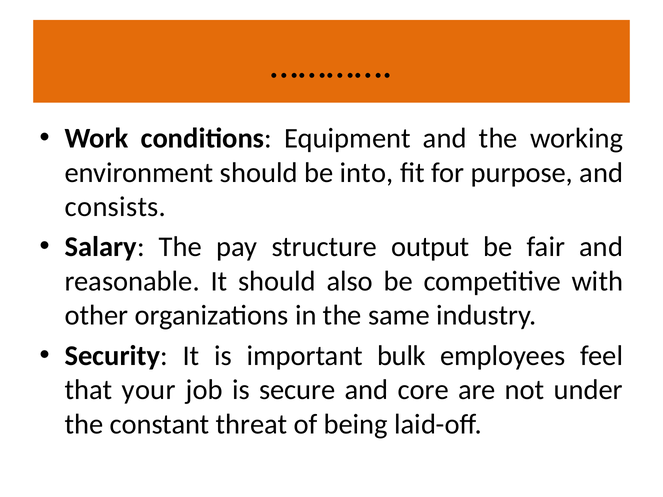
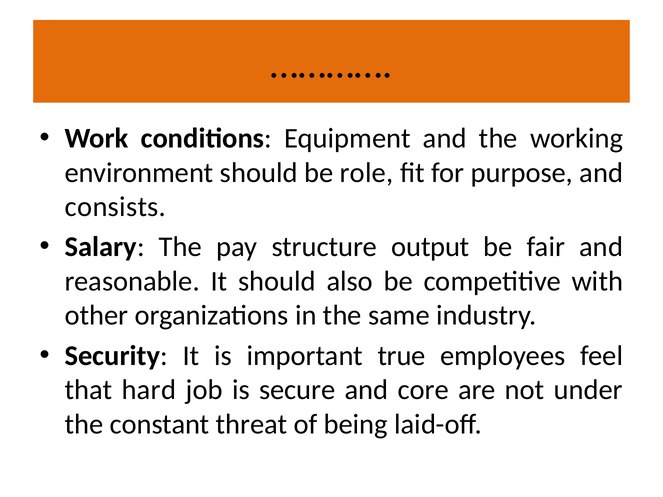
into: into -> role
bulk: bulk -> true
your: your -> hard
